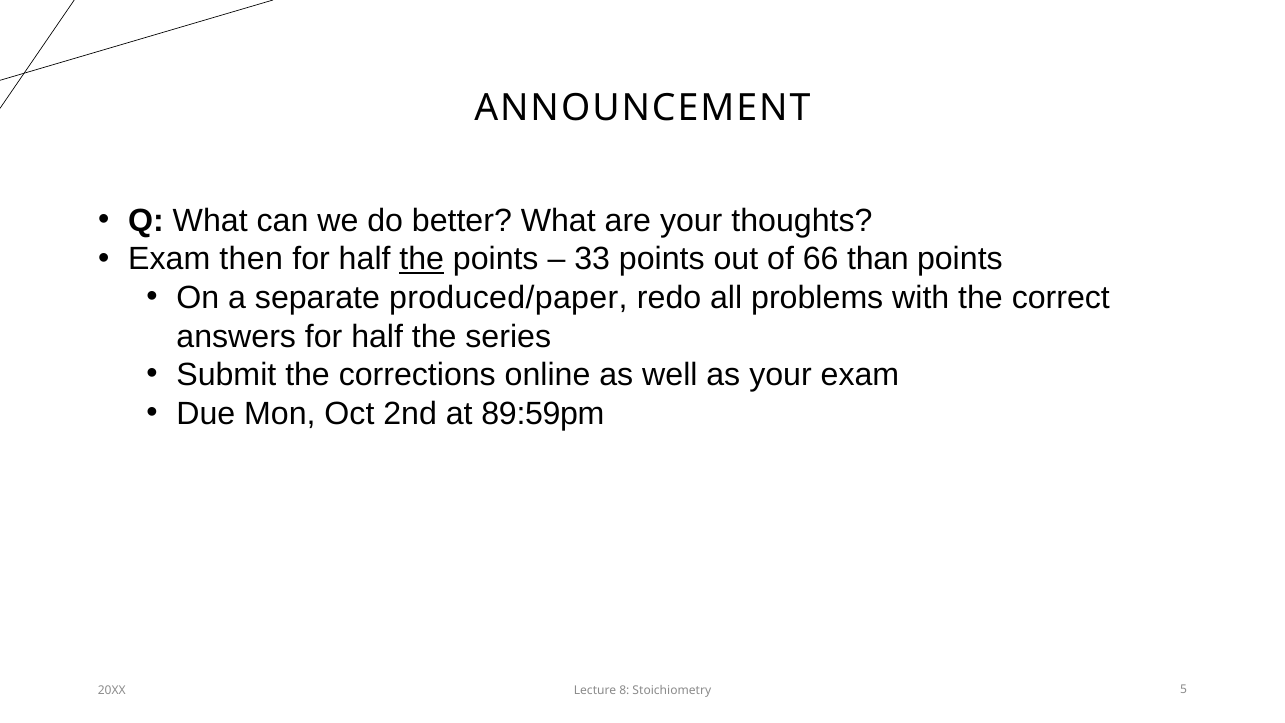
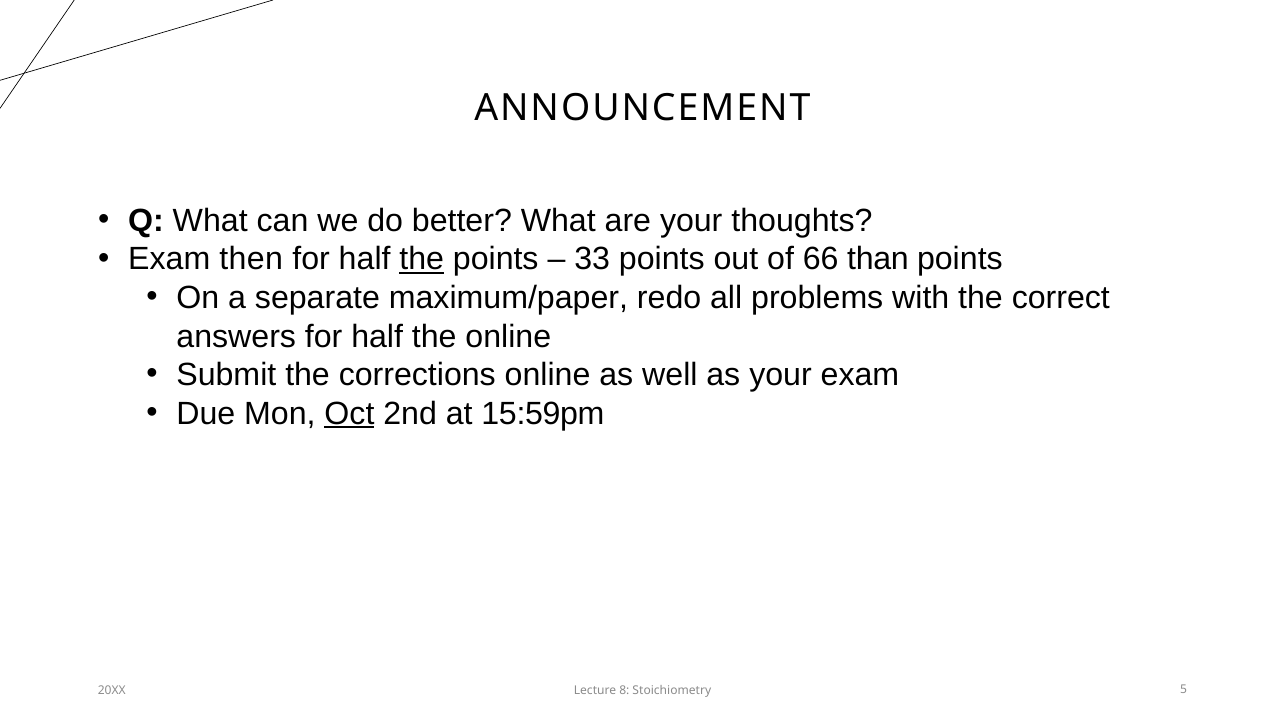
produced/paper: produced/paper -> maximum/paper
the series: series -> online
Oct underline: none -> present
89:59pm: 89:59pm -> 15:59pm
